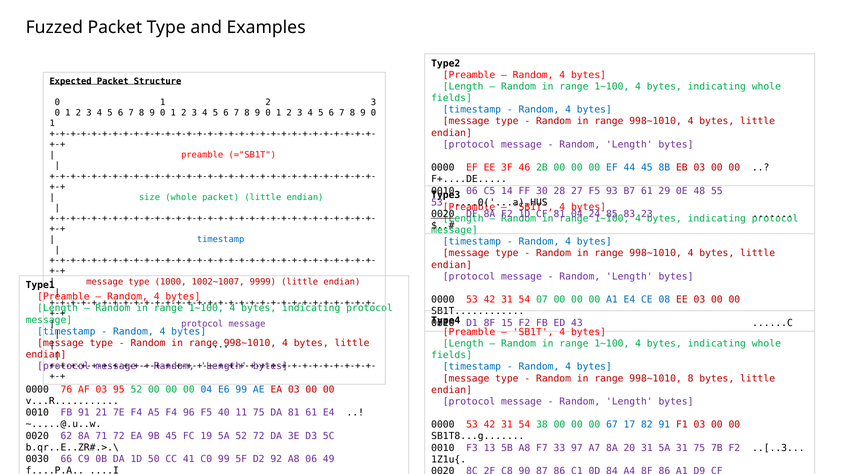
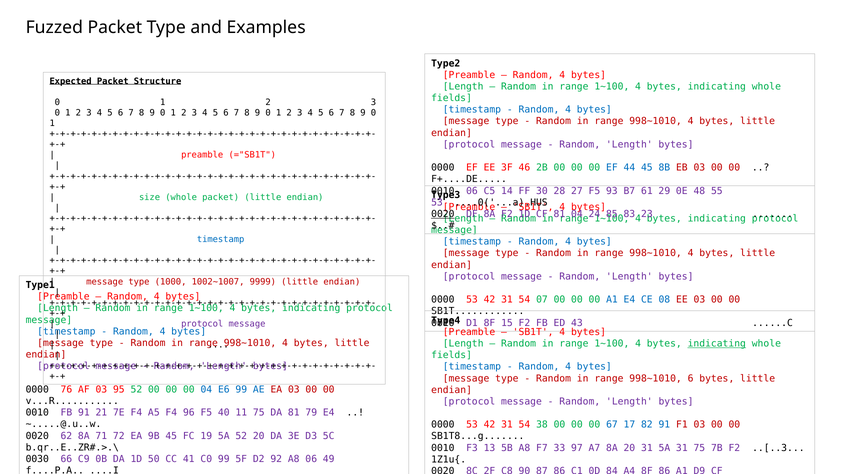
indicating at (717, 344) underline: none -> present
998~1010 8: 8 -> 6
81 61: 61 -> 79
52 72: 72 -> 20
